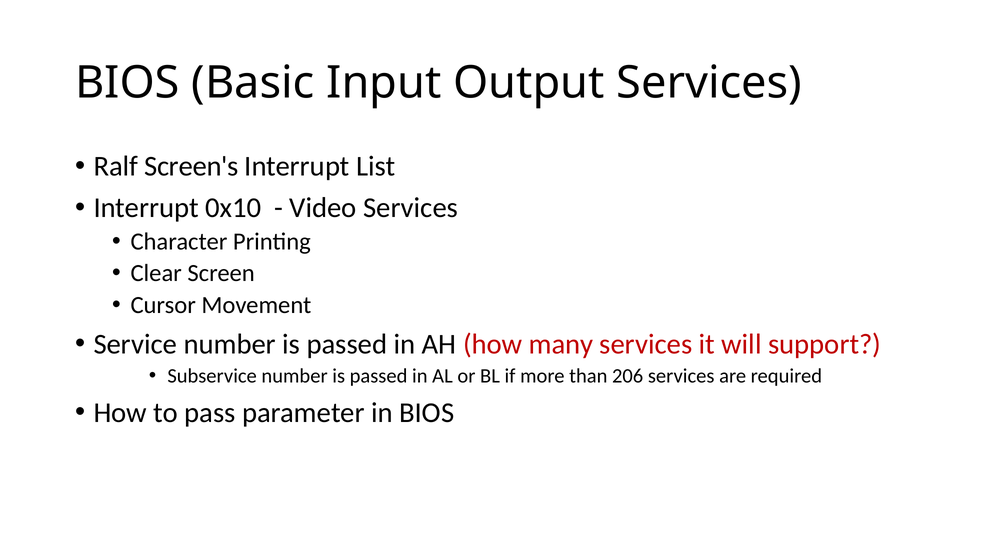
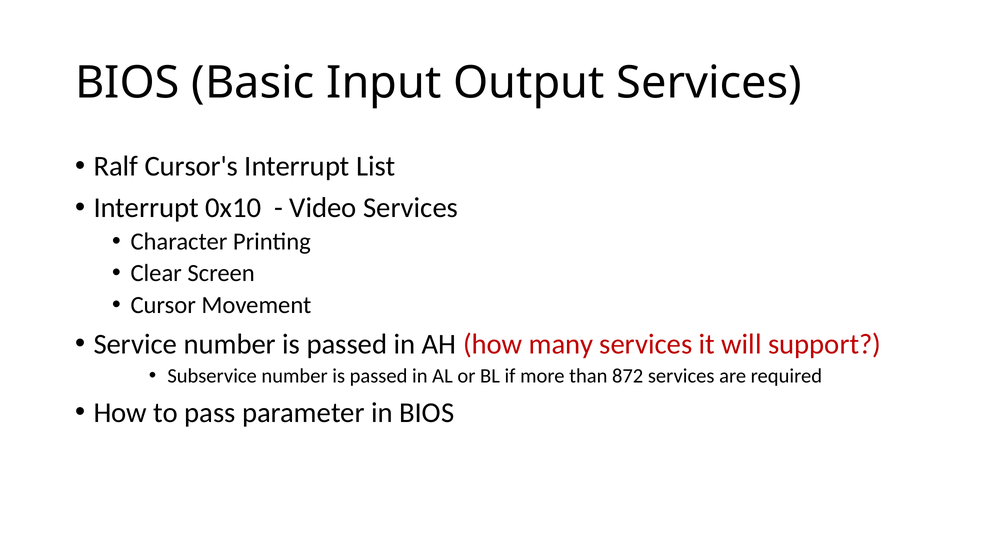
Screen's: Screen's -> Cursor's
206: 206 -> 872
